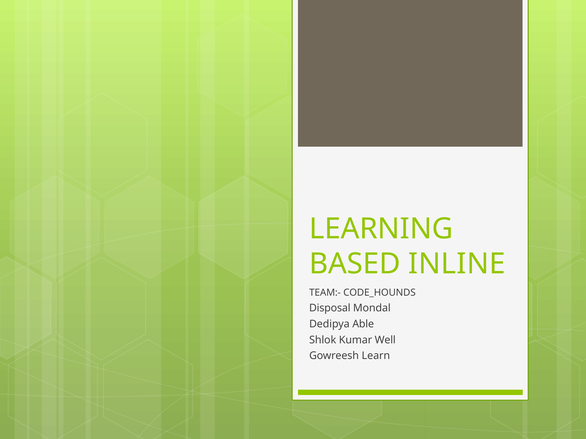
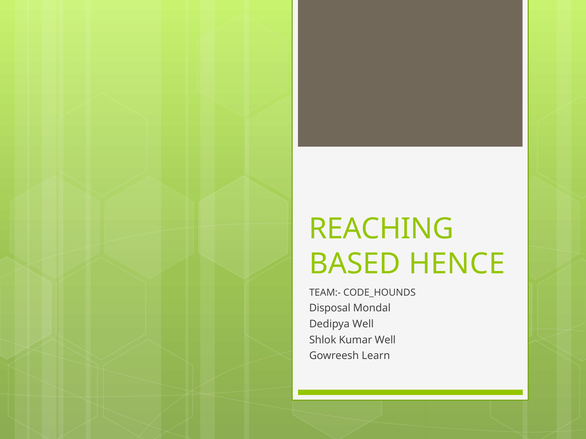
LEARNING: LEARNING -> REACHING
INLINE: INLINE -> HENCE
Dedipya Able: Able -> Well
